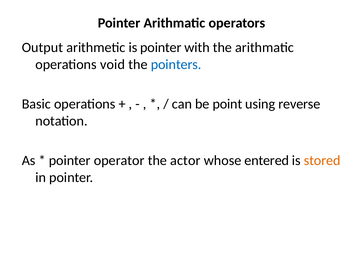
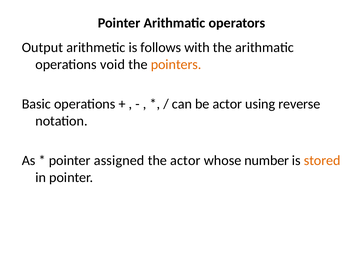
is pointer: pointer -> follows
pointers colour: blue -> orange
be point: point -> actor
operator: operator -> assigned
entered: entered -> number
